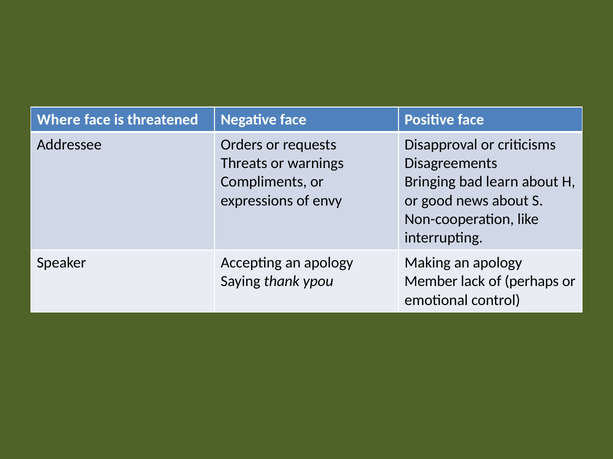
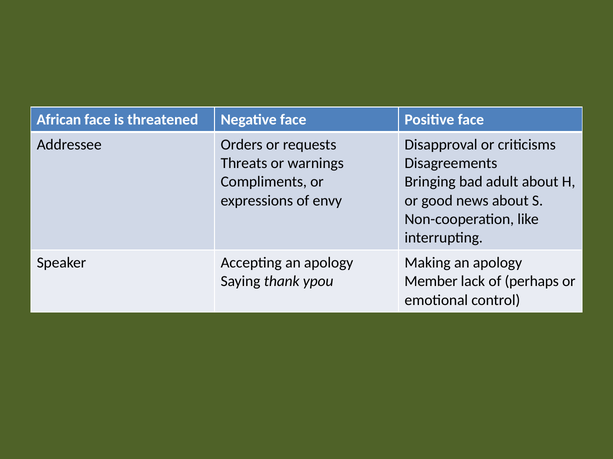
Where: Where -> African
learn: learn -> adult
